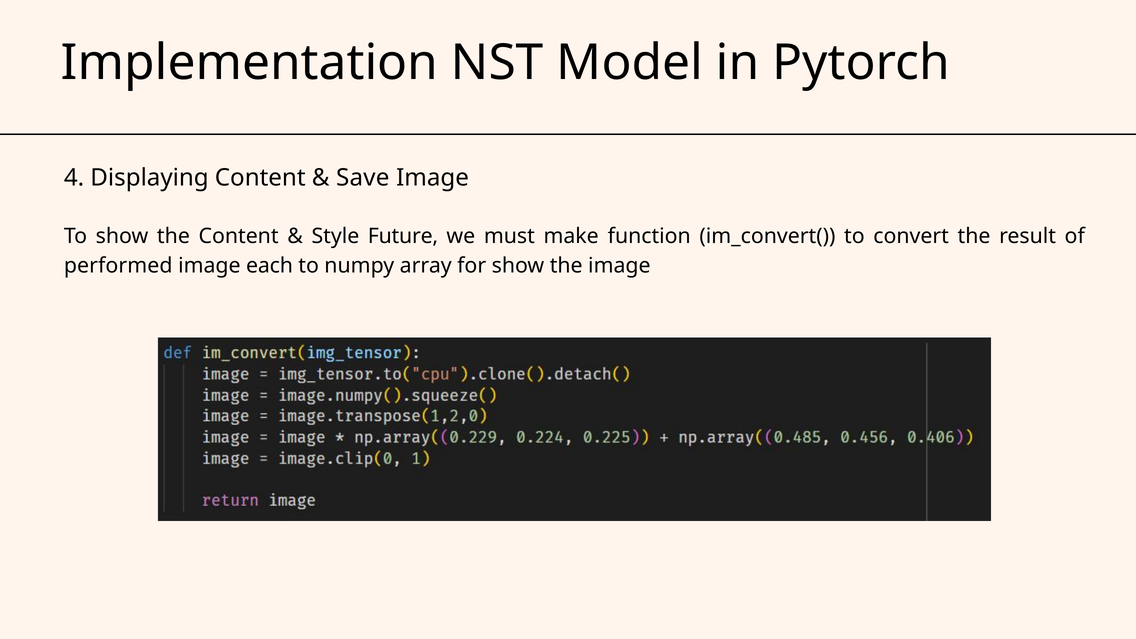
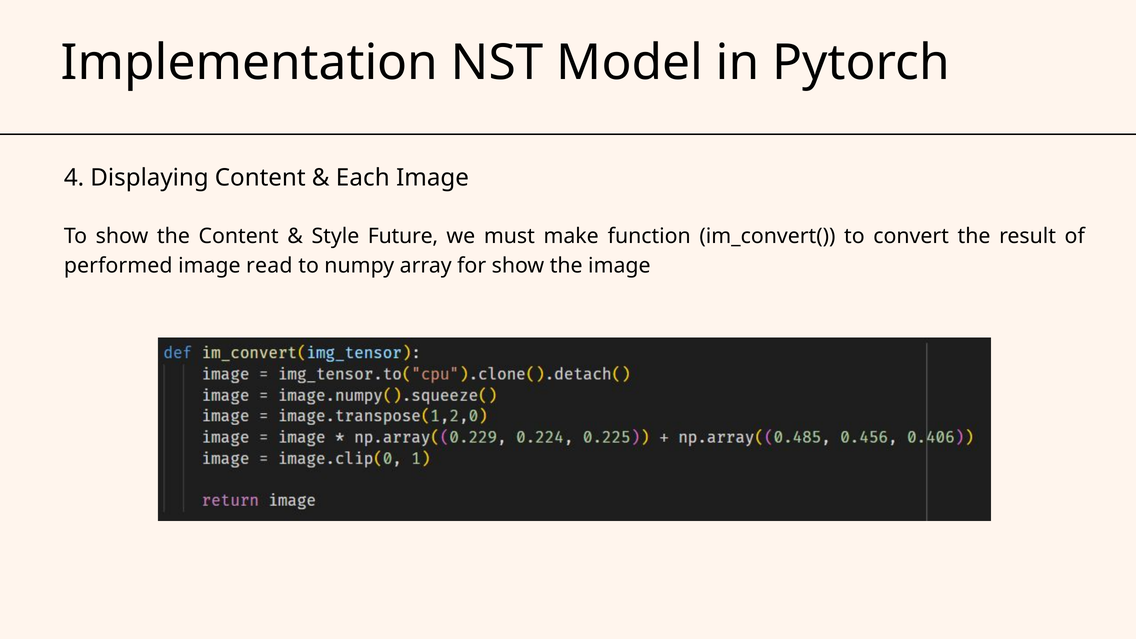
Save: Save -> Each
each: each -> read
